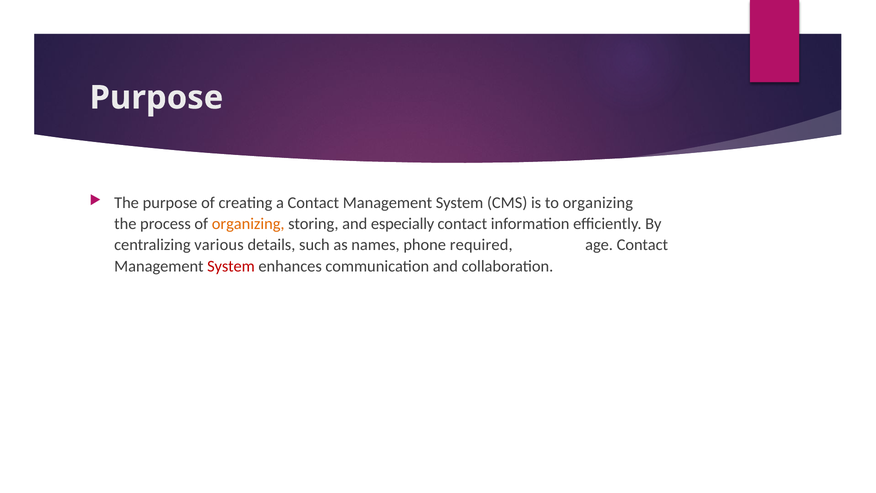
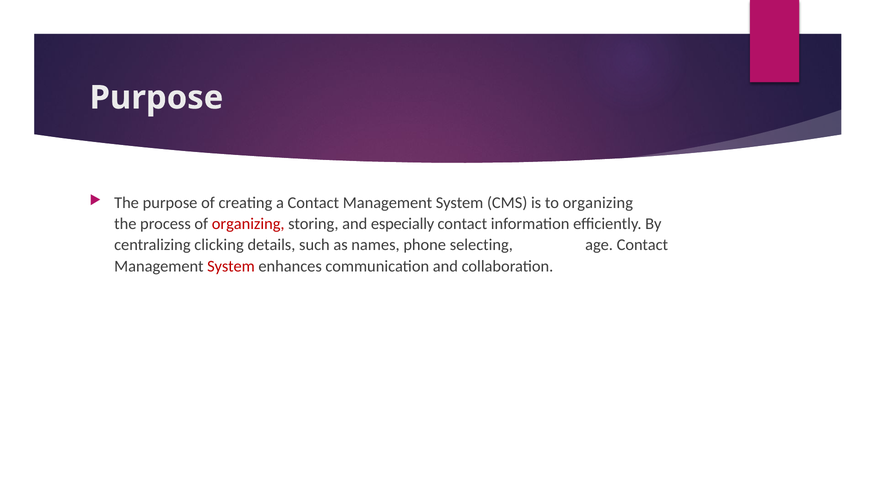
organizing at (248, 224) colour: orange -> red
various: various -> clicking
required: required -> selecting
